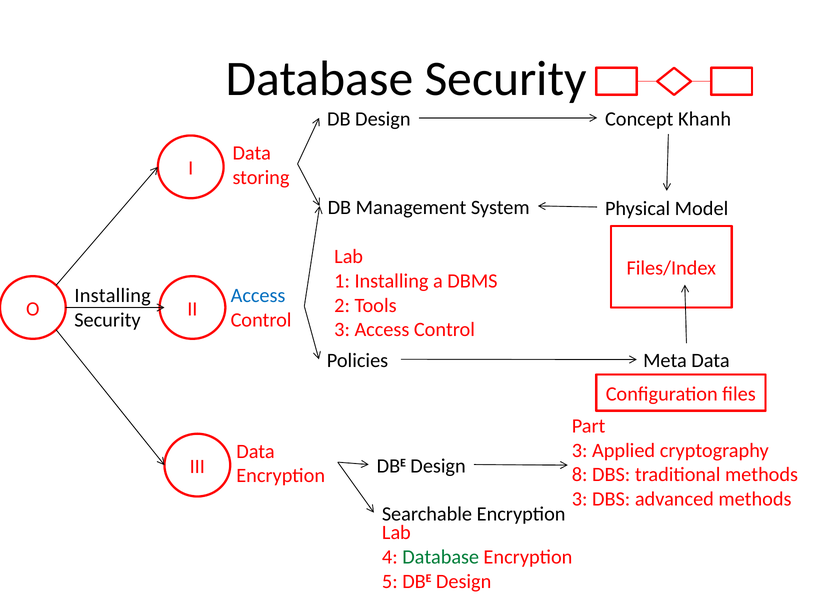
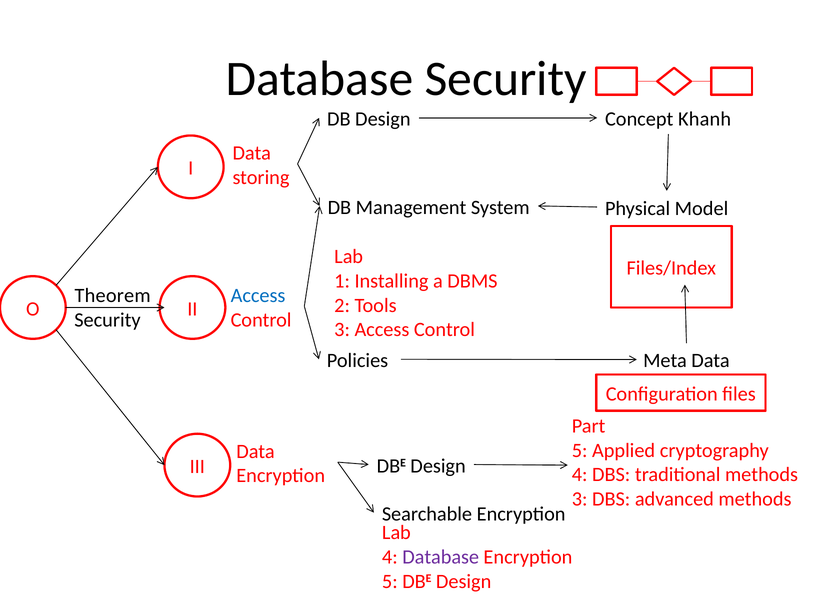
Installing at (113, 295): Installing -> Theorem
3 at (580, 450): 3 -> 5
8 at (580, 475): 8 -> 4
Database at (441, 557) colour: green -> purple
